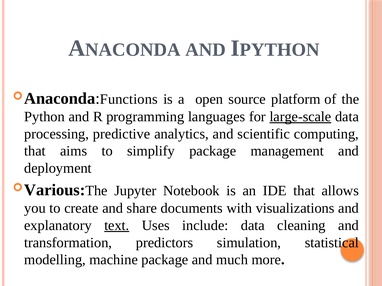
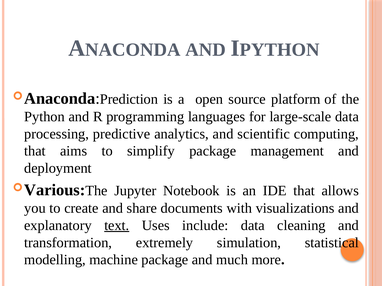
Functions: Functions -> Prediction
large-scale underline: present -> none
predictors: predictors -> extremely
